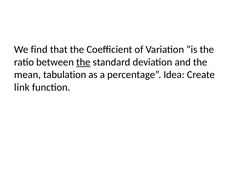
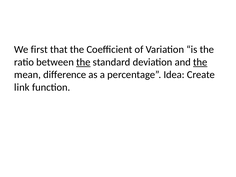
find: find -> first
the at (200, 62) underline: none -> present
tabulation: tabulation -> difference
